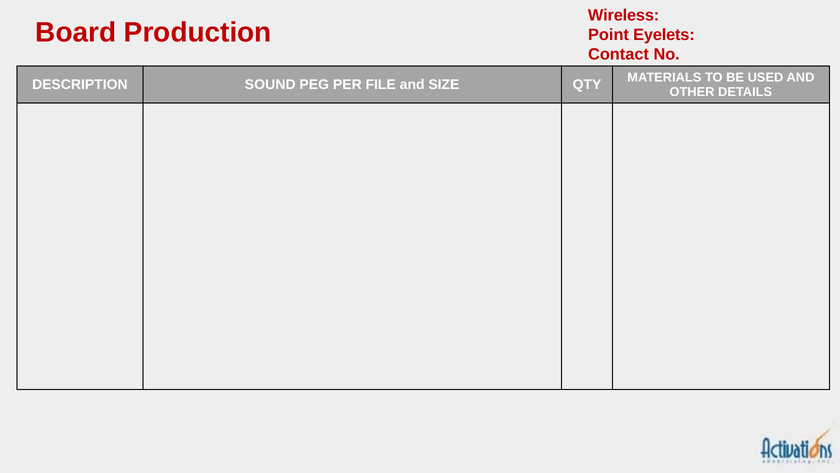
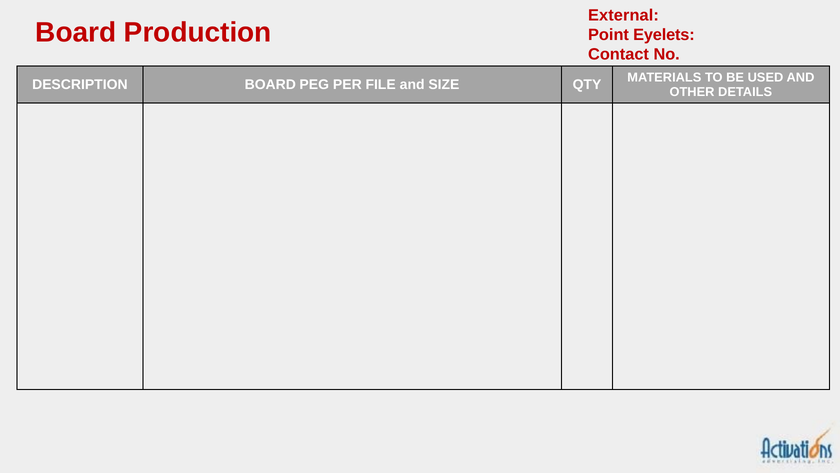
Wireless: Wireless -> External
DESCRIPTION SOUND: SOUND -> BOARD
